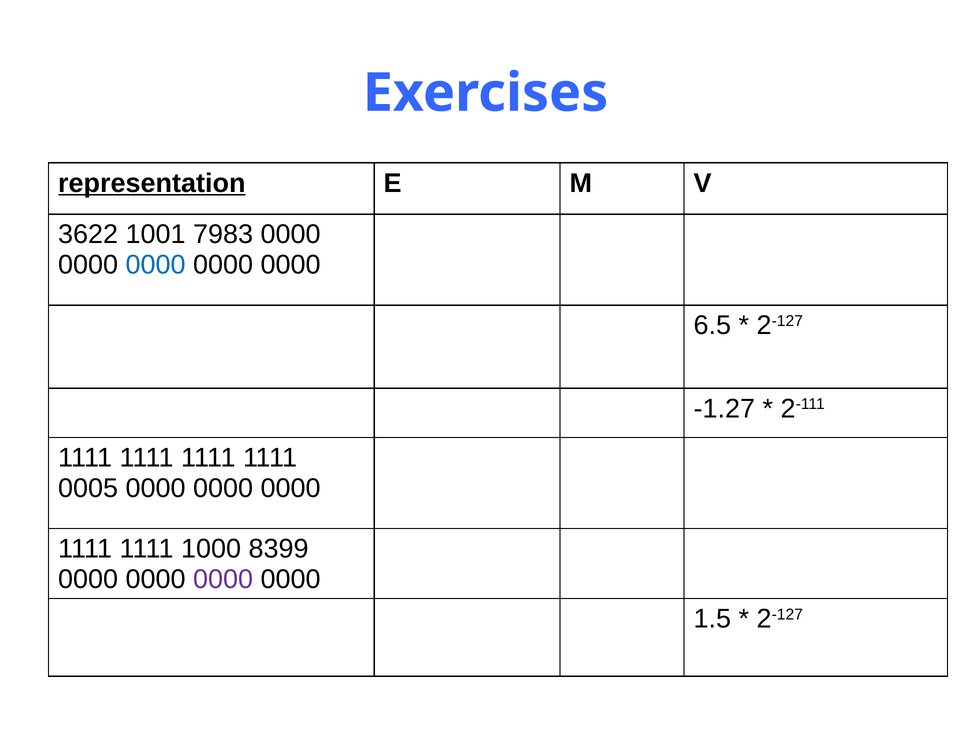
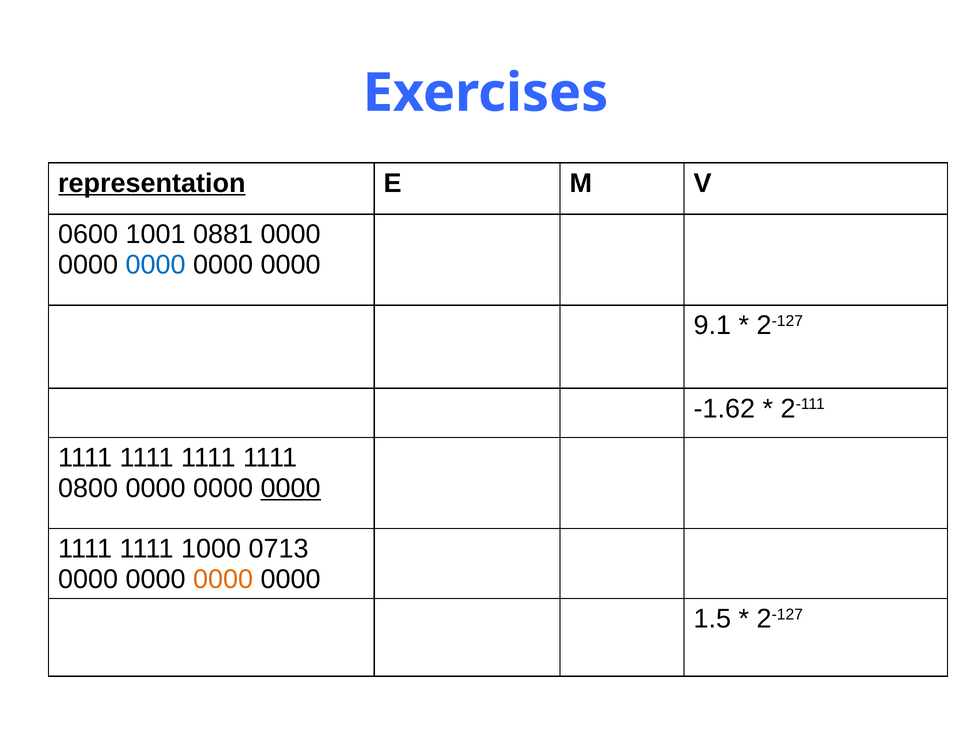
3622: 3622 -> 0600
7983: 7983 -> 0881
6.5: 6.5 -> 9.1
-1.27: -1.27 -> -1.62
0005: 0005 -> 0800
0000 at (291, 488) underline: none -> present
8399: 8399 -> 0713
0000 at (223, 579) colour: purple -> orange
